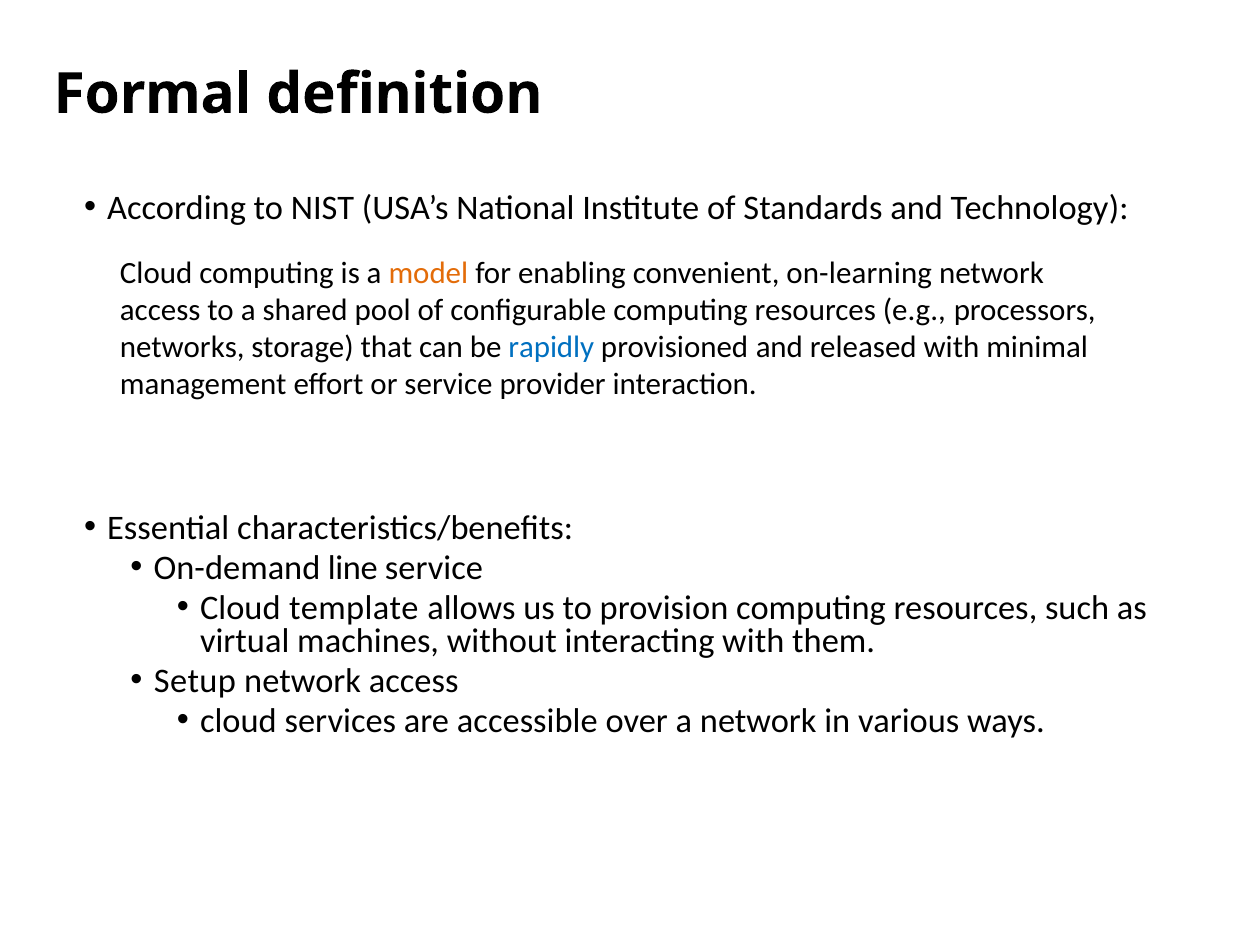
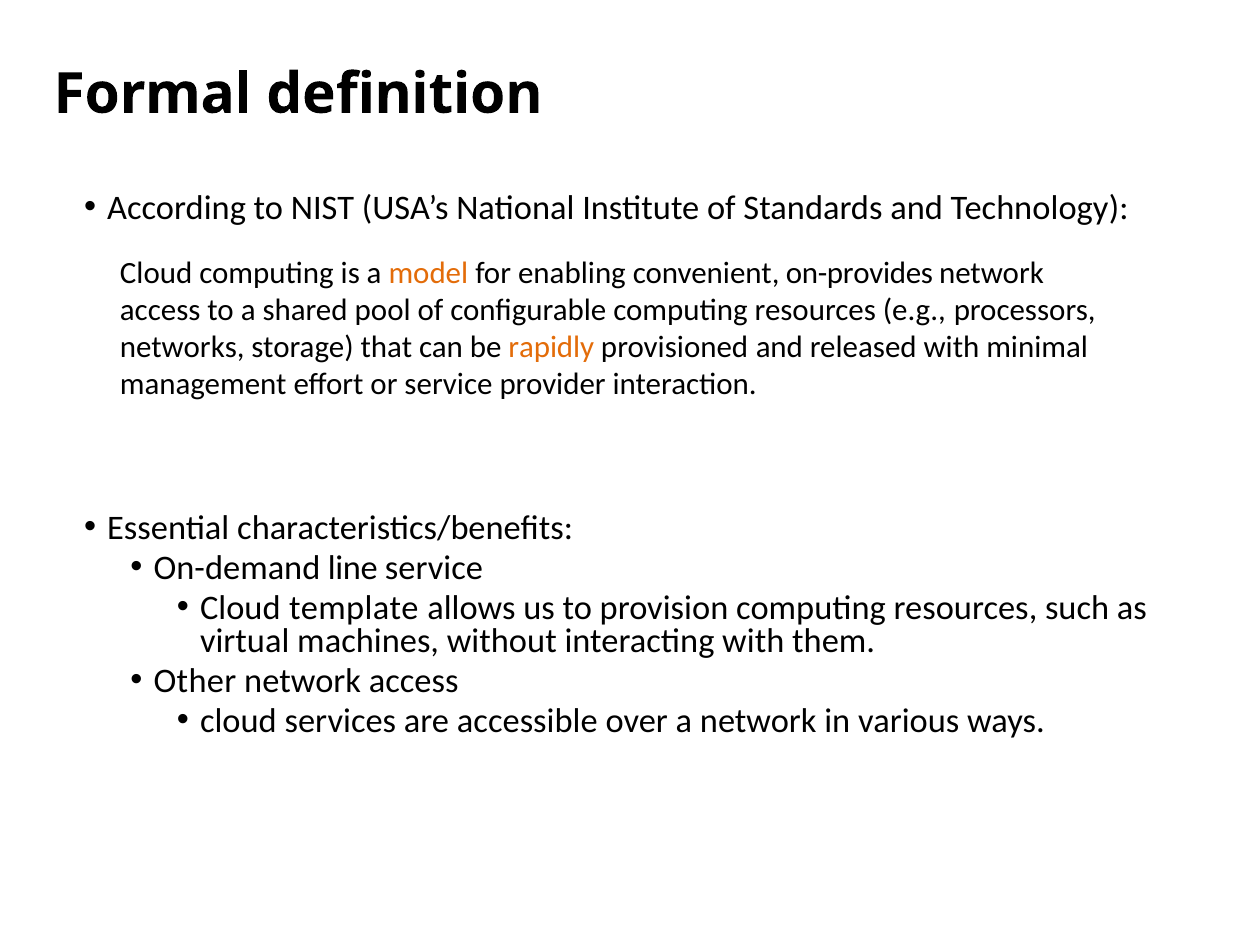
on-learning: on-learning -> on-provides
rapidly colour: blue -> orange
Setup: Setup -> Other
